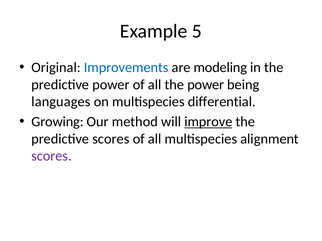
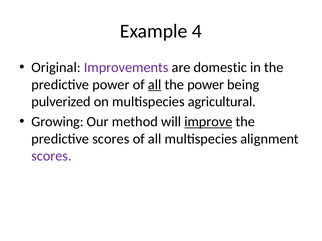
5: 5 -> 4
Improvements colour: blue -> purple
modeling: modeling -> domestic
all at (155, 85) underline: none -> present
languages: languages -> pulverized
differential: differential -> agricultural
